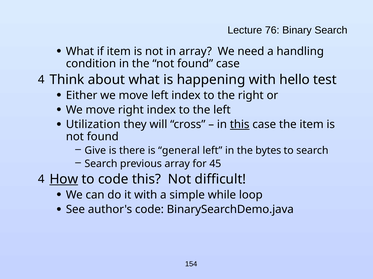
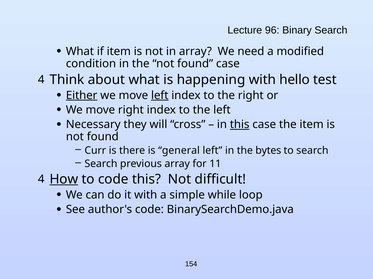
76: 76 -> 96
handling: handling -> modified
Either underline: none -> present
left at (160, 96) underline: none -> present
Utilization: Utilization -> Necessary
Give: Give -> Curr
45: 45 -> 11
